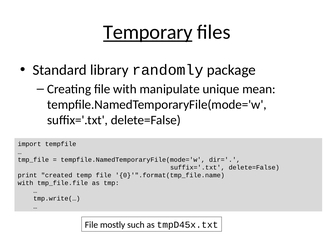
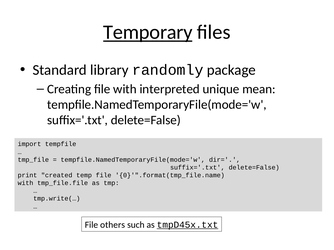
manipulate: manipulate -> interpreted
mostly: mostly -> others
tmpD45x.txt underline: none -> present
